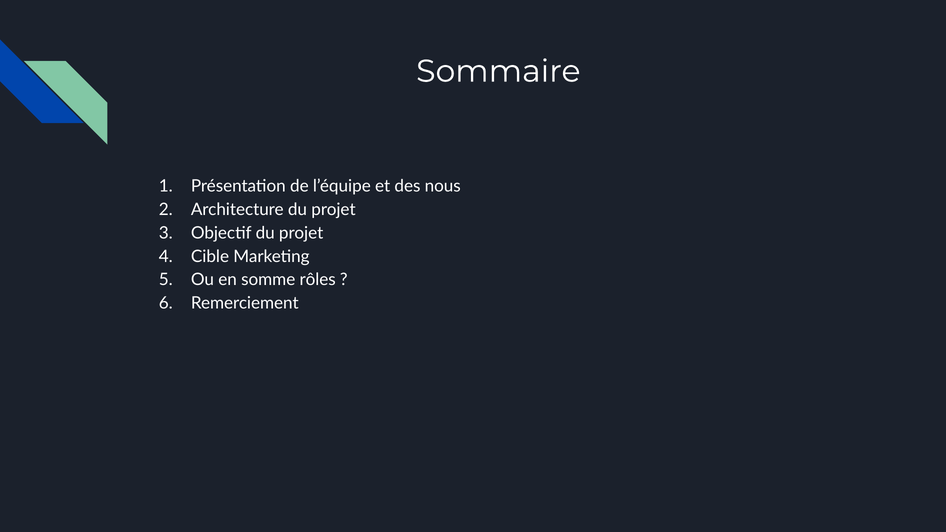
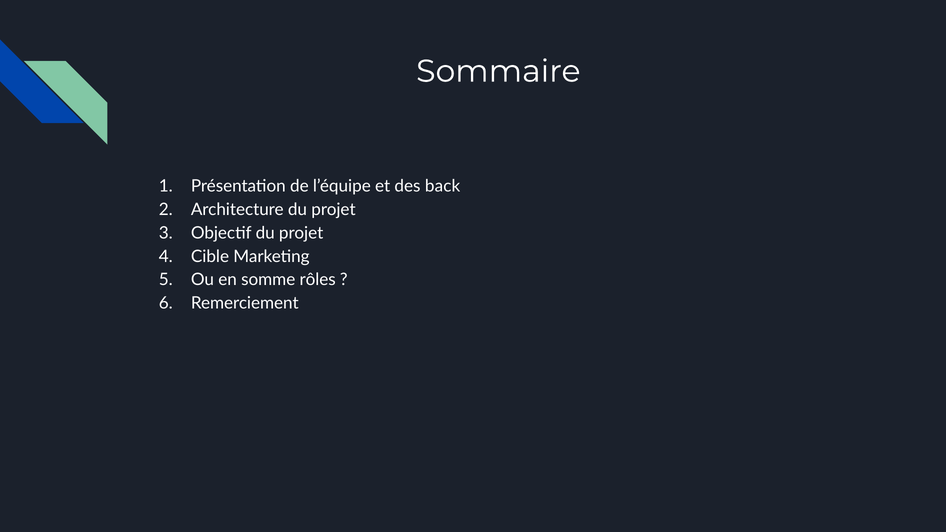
nous: nous -> back
